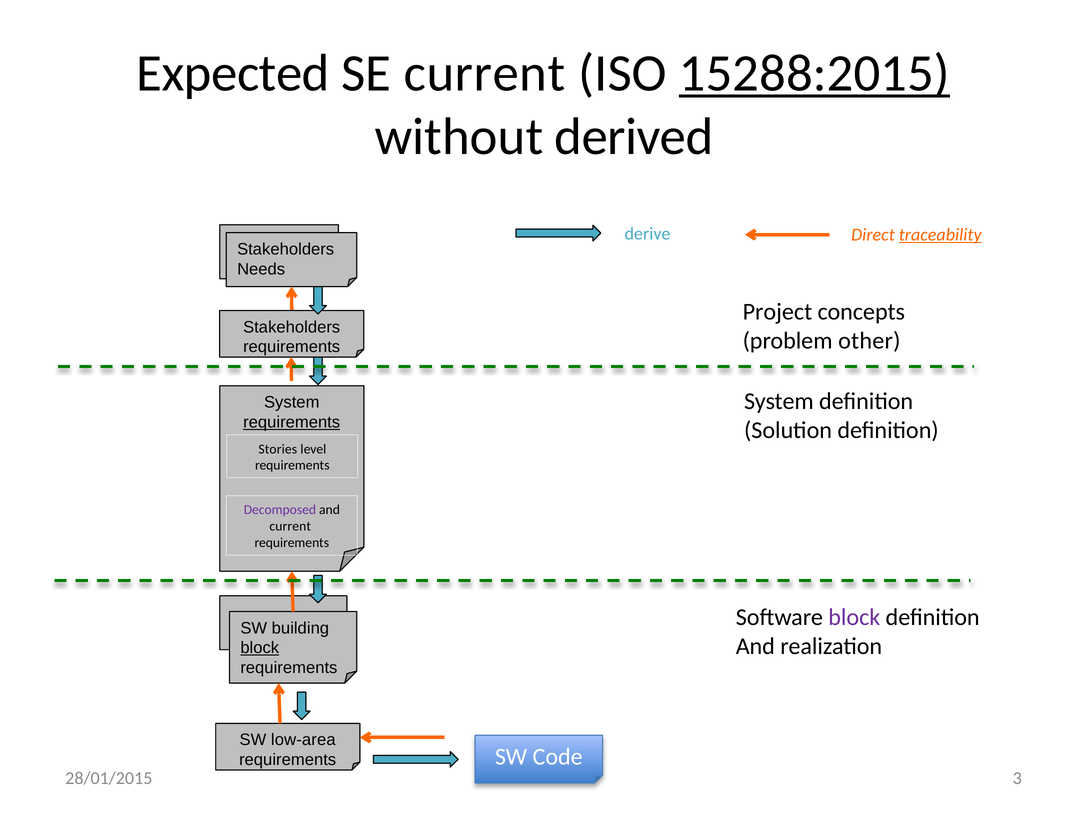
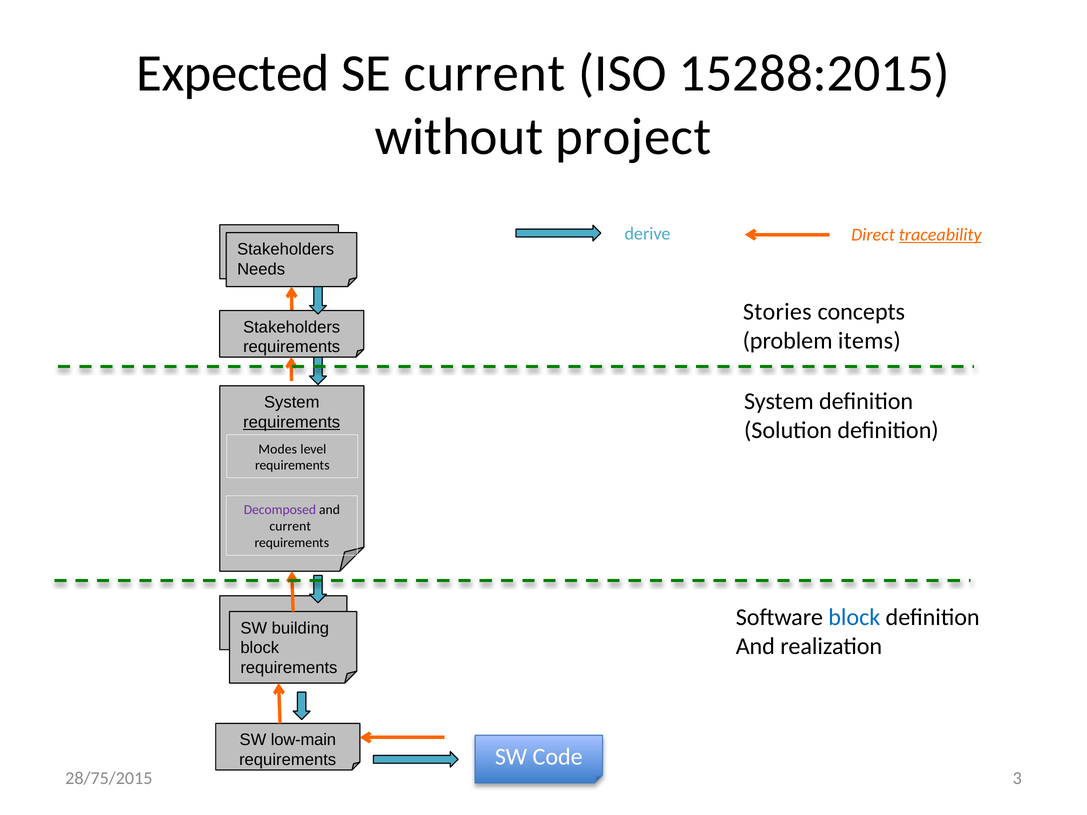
15288:2015 underline: present -> none
derived: derived -> project
Project: Project -> Stories
other: other -> items
Stories: Stories -> Modes
block at (854, 617) colour: purple -> blue
block at (260, 648) underline: present -> none
low-area: low-area -> low-main
28/01/2015: 28/01/2015 -> 28/75/2015
